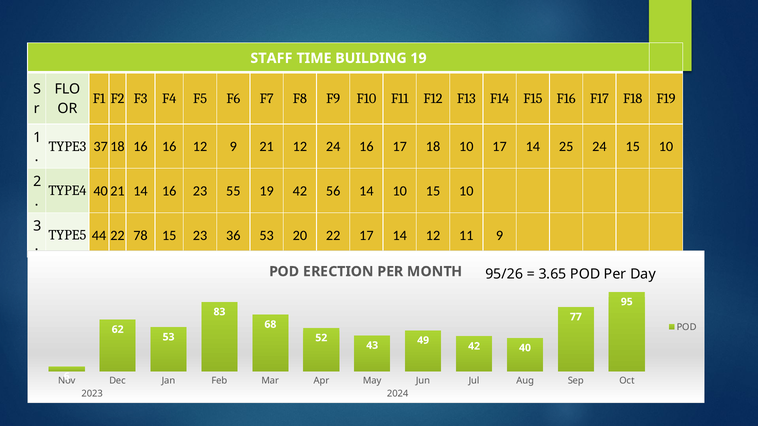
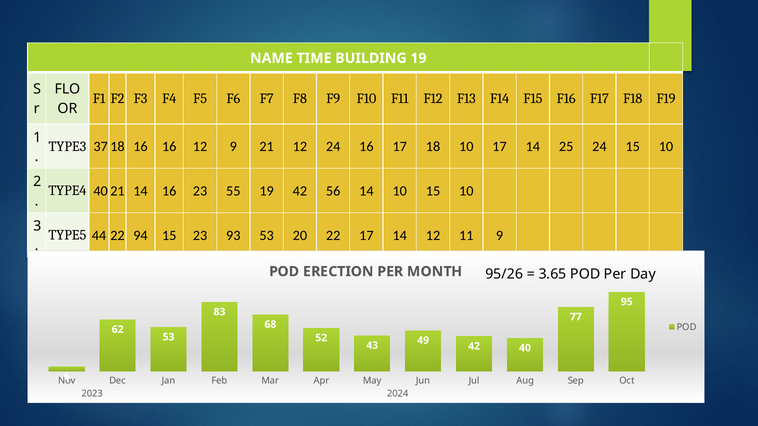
STAFF: STAFF -> NAME
78: 78 -> 94
36: 36 -> 93
